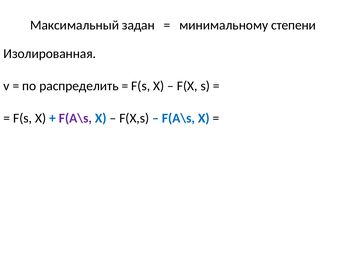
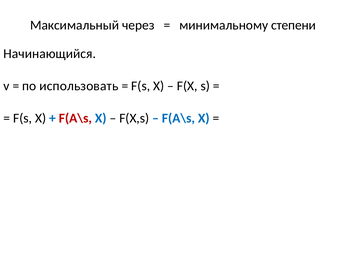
задан: задан -> через
Изолированная: Изолированная -> Начинающийся
распределить: распределить -> использовать
F(A\s at (75, 118) colour: purple -> red
